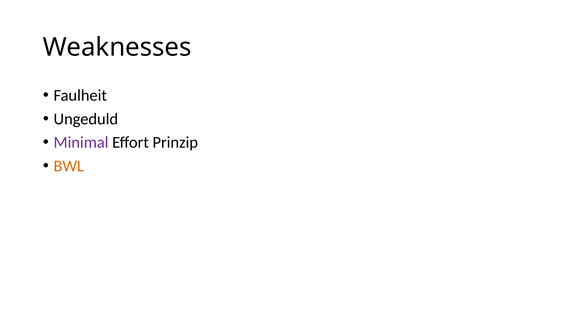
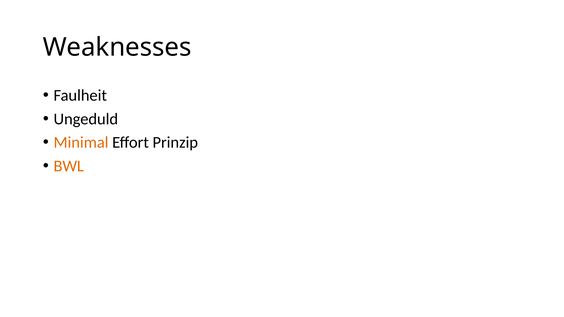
Minimal colour: purple -> orange
